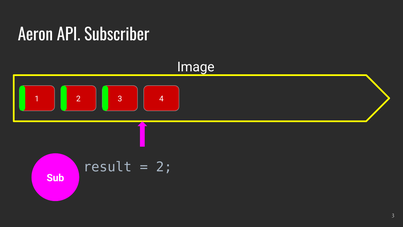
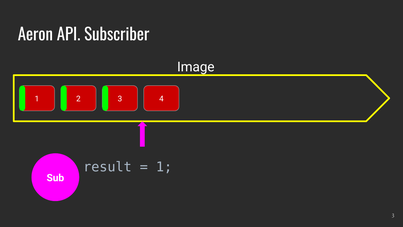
2 at (164, 167): 2 -> 1
